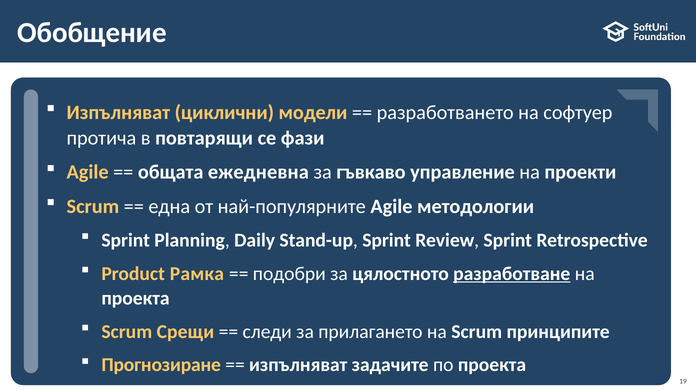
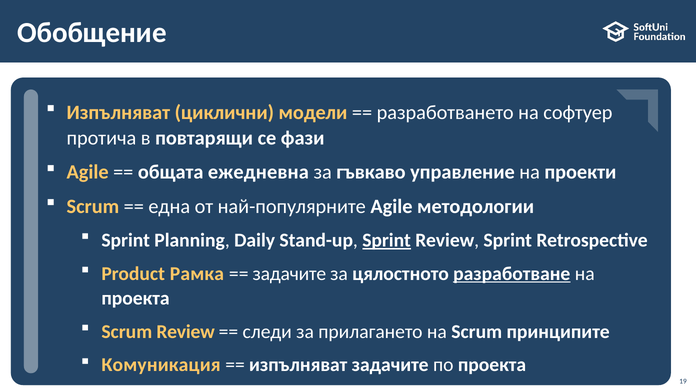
Sprint at (387, 241) underline: none -> present
подобри at (289, 274): подобри -> задачите
Scrum Срещи: Срещи -> Review
Прогнозиране: Прогнозиране -> Комуникация
